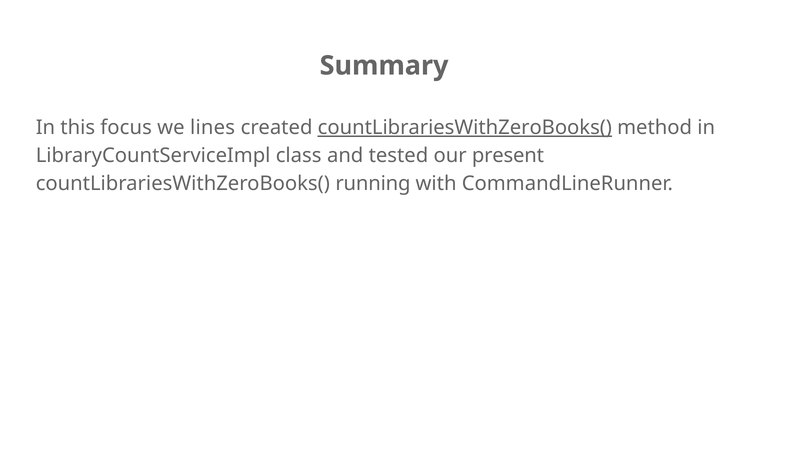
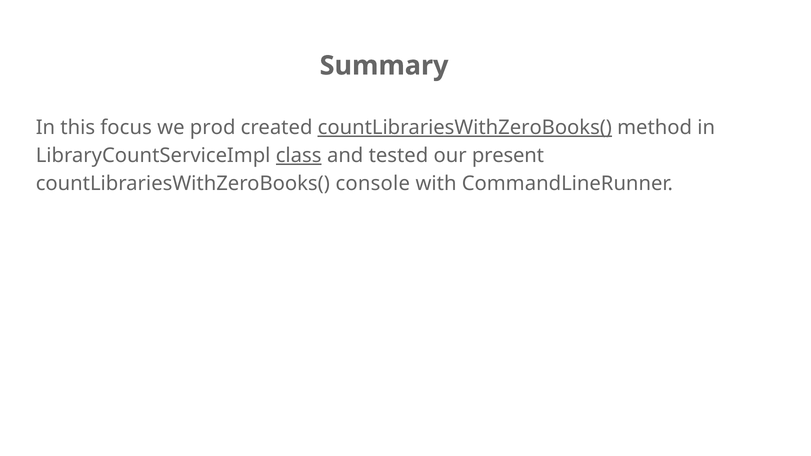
lines: lines -> prod
class underline: none -> present
running: running -> console
